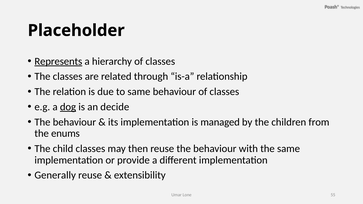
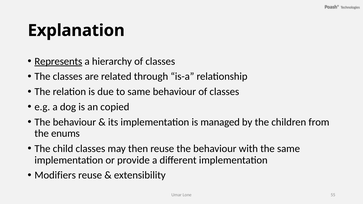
Placeholder: Placeholder -> Explanation
dog underline: present -> none
decide: decide -> copied
Generally: Generally -> Modifiers
